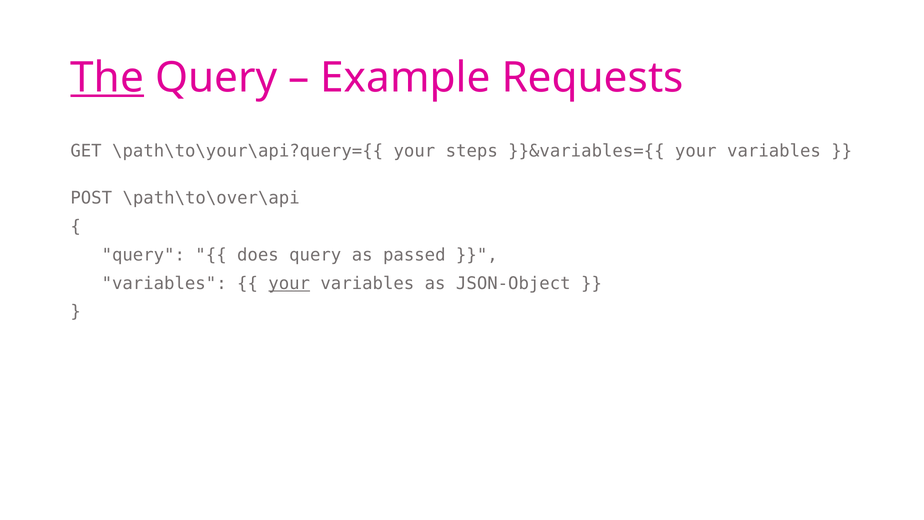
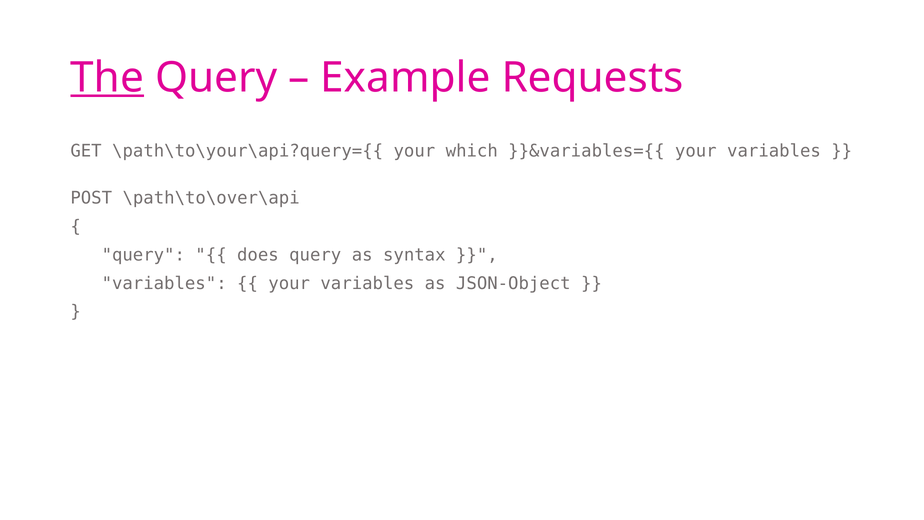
steps: steps -> which
passed: passed -> syntax
your at (289, 283) underline: present -> none
